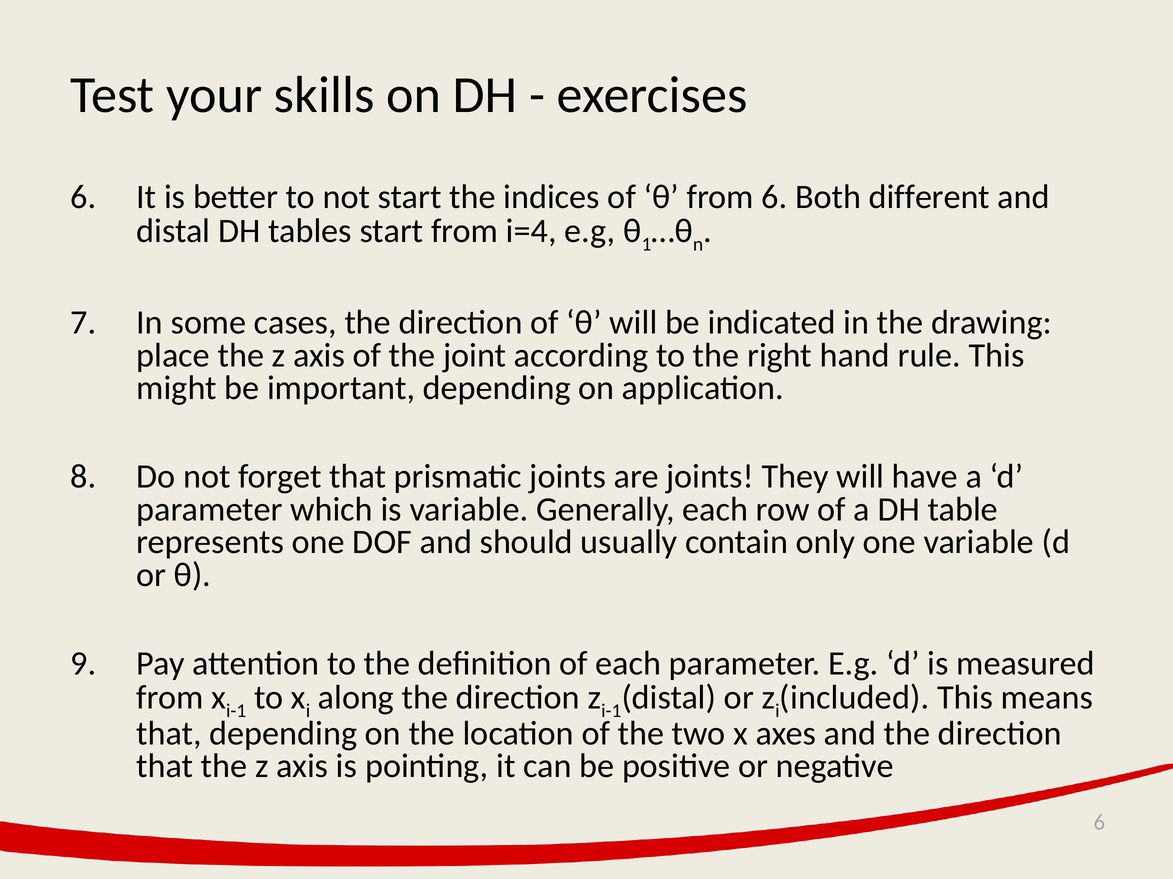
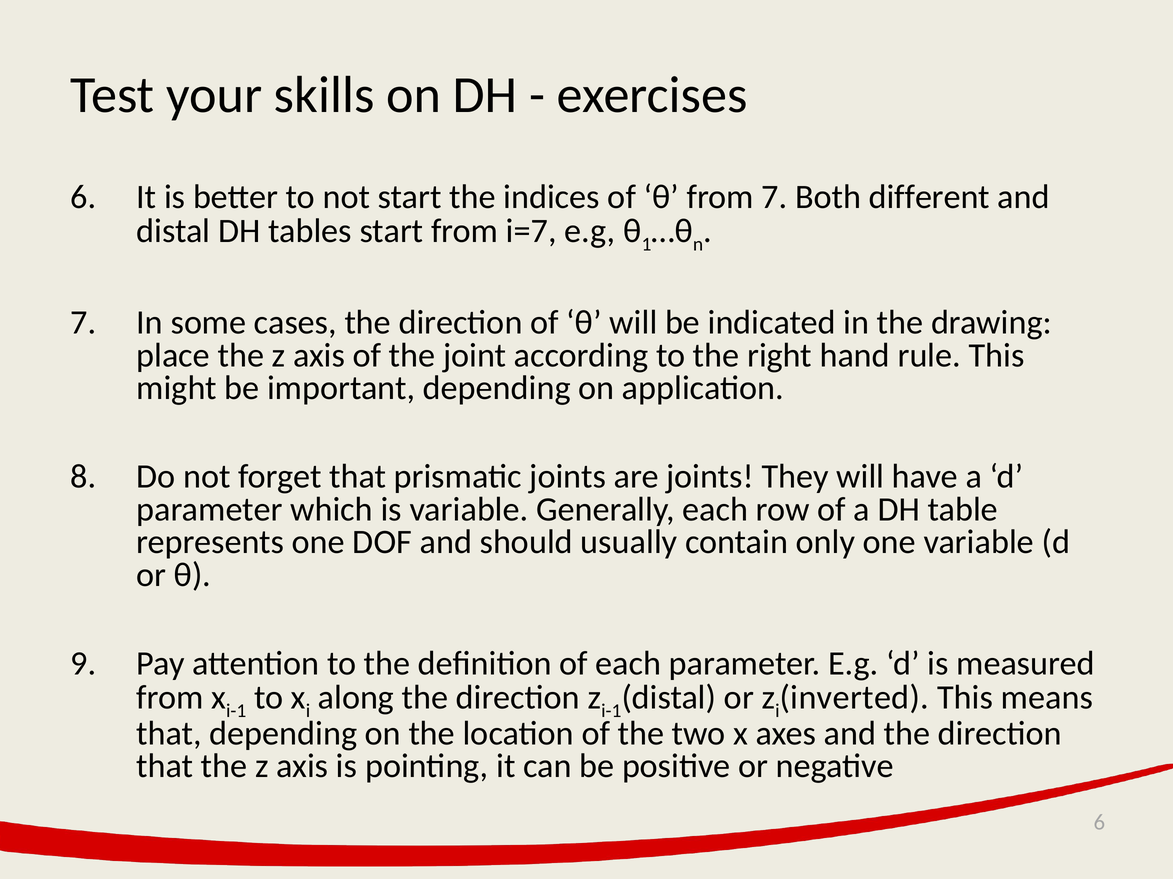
from 6: 6 -> 7
i=4: i=4 -> i=7
included: included -> inverted
